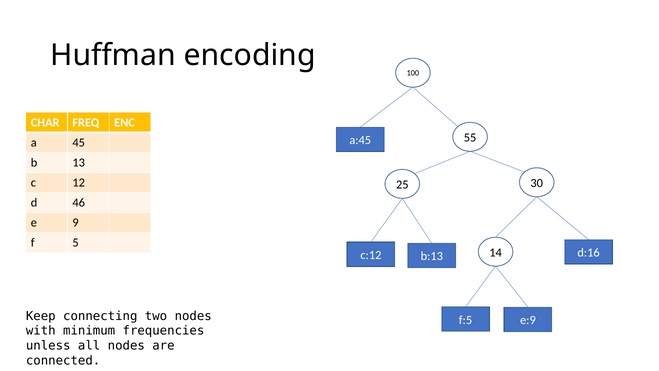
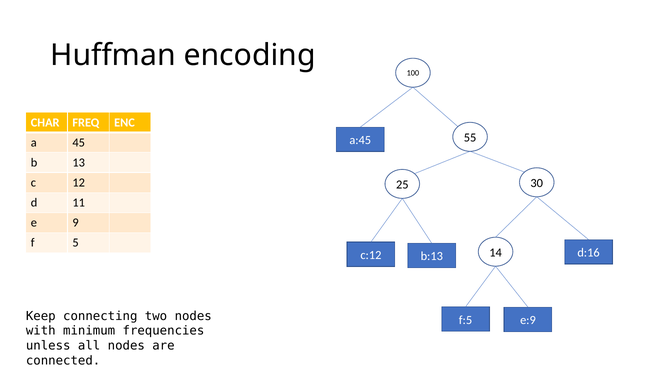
46: 46 -> 11
